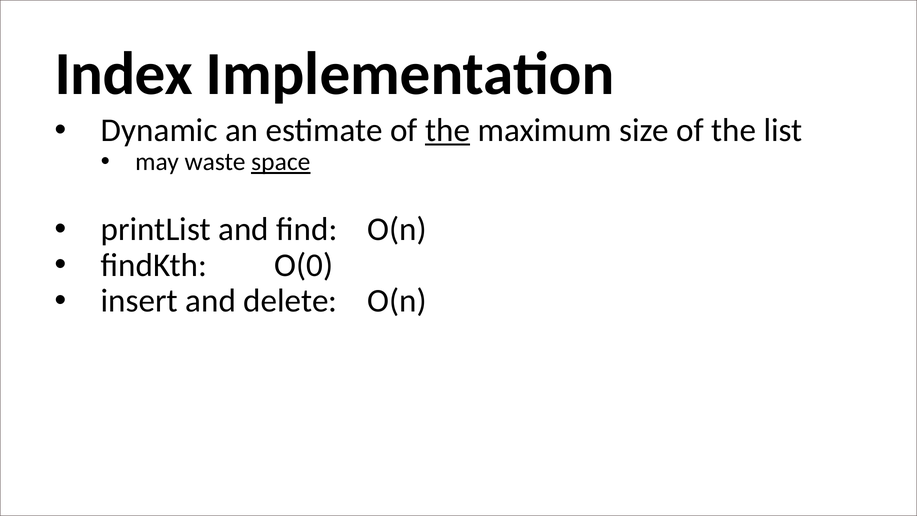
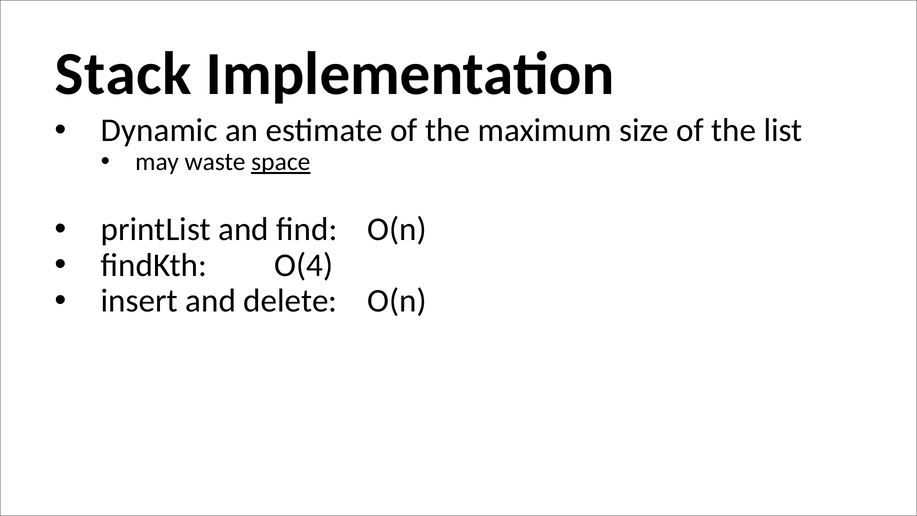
Index: Index -> Stack
the at (448, 130) underline: present -> none
O(0: O(0 -> O(4
